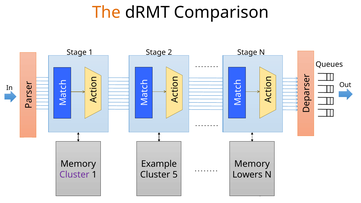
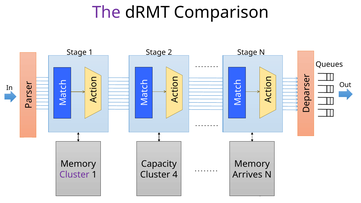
The colour: orange -> purple
Example: Example -> Capacity
Cluster 5: 5 -> 4
Lowers: Lowers -> Arrives
